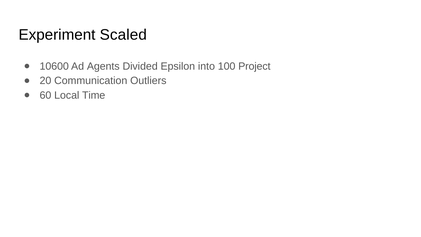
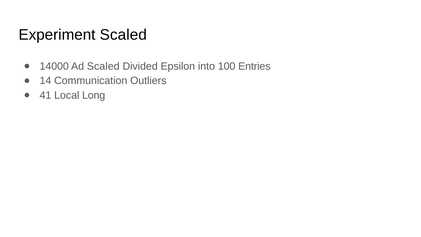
10600: 10600 -> 14000
Ad Agents: Agents -> Scaled
Project: Project -> Entries
20: 20 -> 14
60: 60 -> 41
Time: Time -> Long
